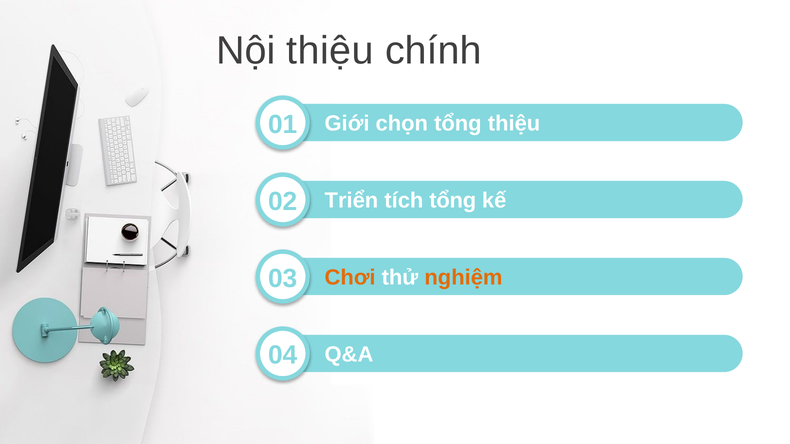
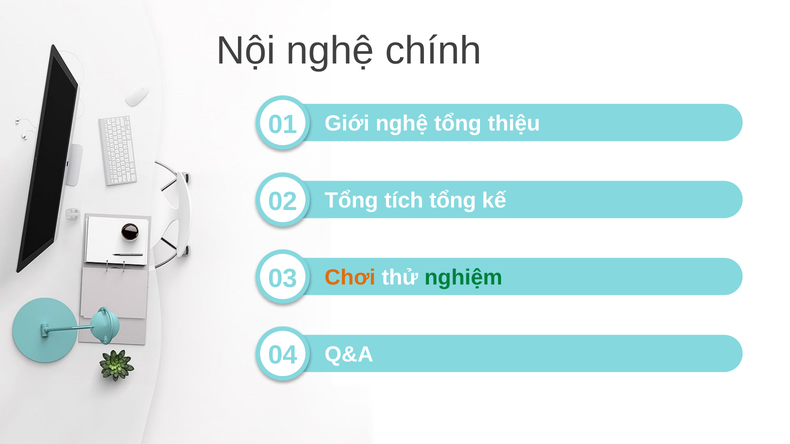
Nội thiệu: thiệu -> nghệ
Giới chọn: chọn -> nghệ
02 Triển: Triển -> Tổng
nghiệm colour: orange -> green
